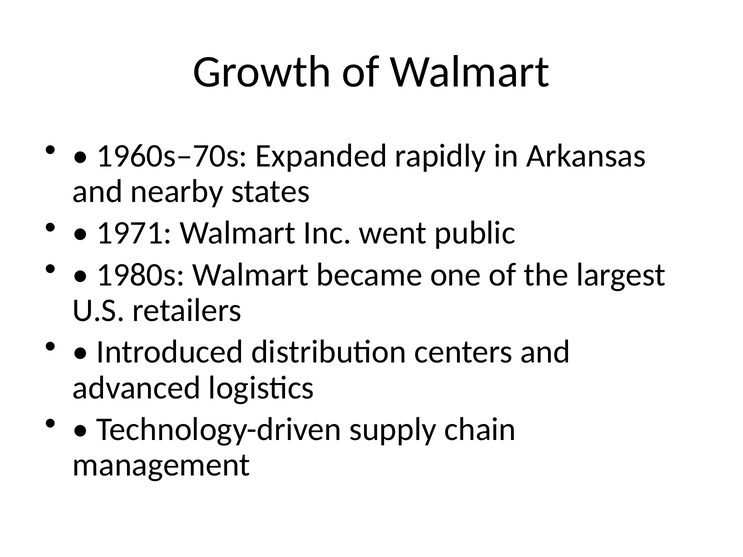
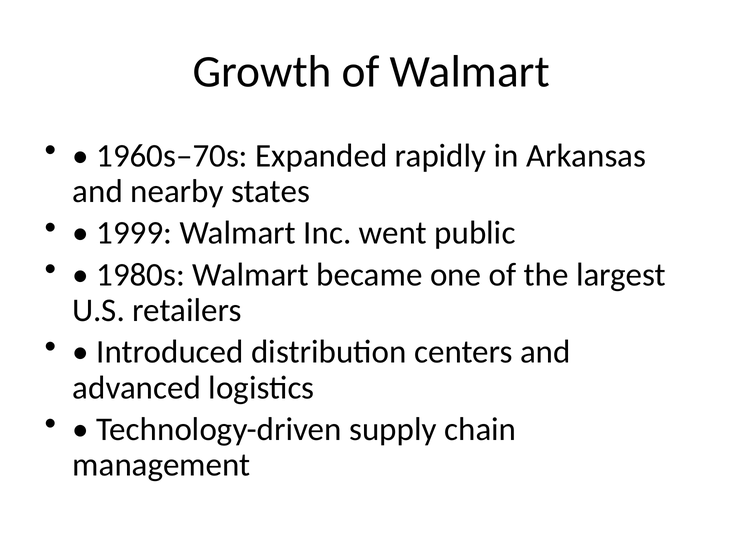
1971: 1971 -> 1999
